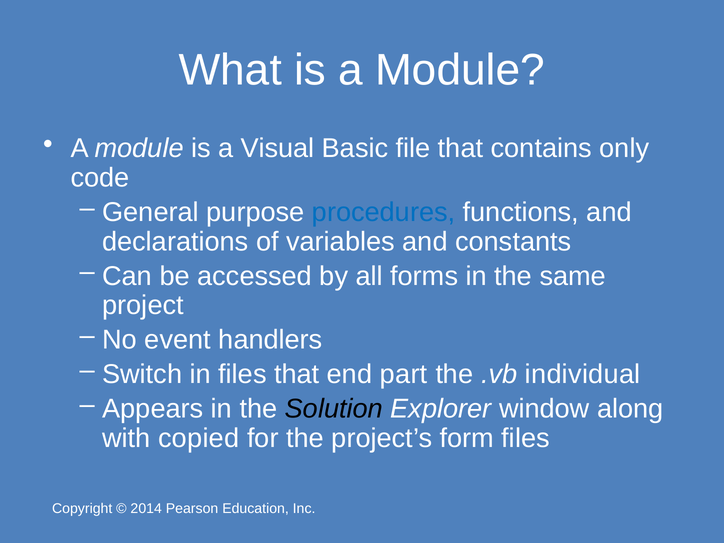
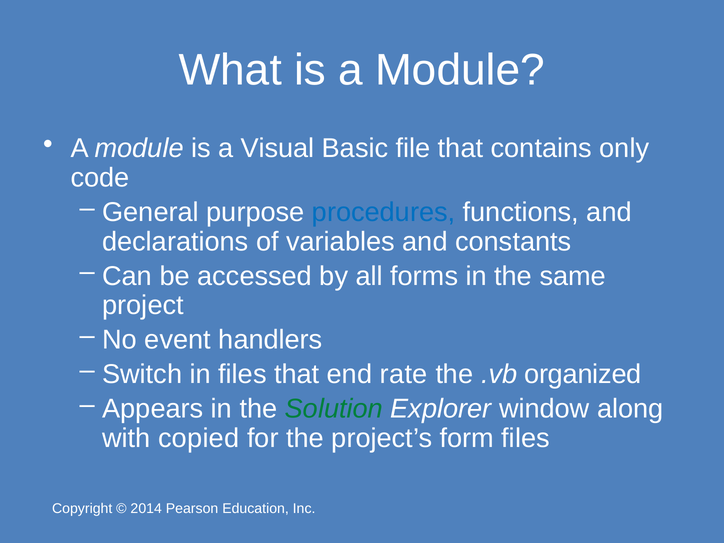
part: part -> rate
individual: individual -> organized
Solution colour: black -> green
